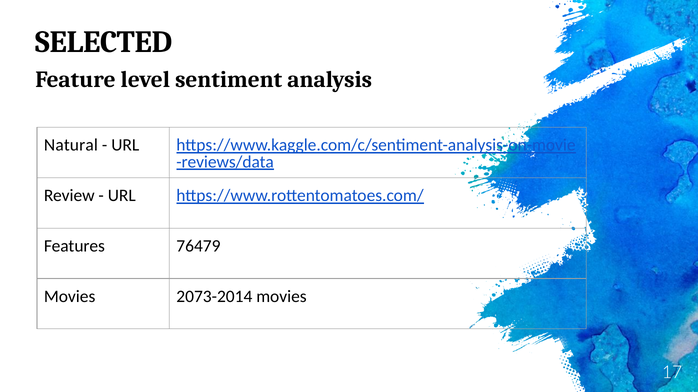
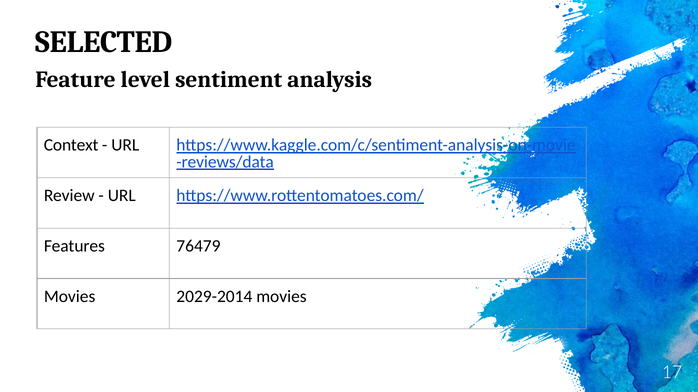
Natural: Natural -> Context
2073-2014: 2073-2014 -> 2029-2014
